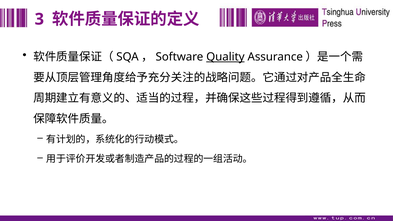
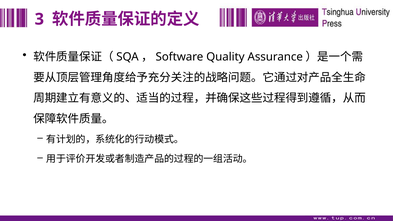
Quality underline: present -> none
